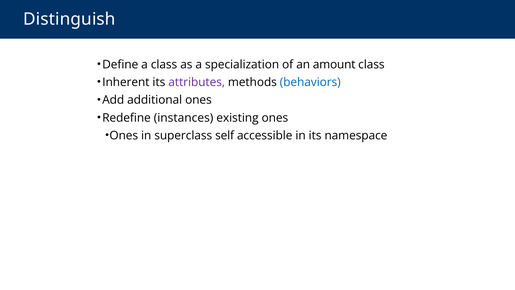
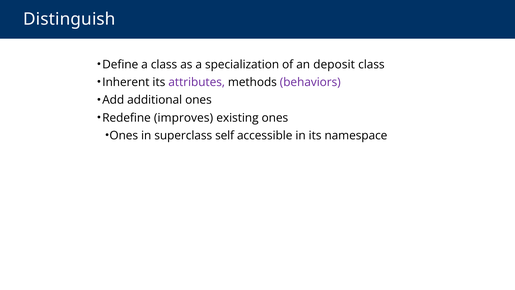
amount: amount -> deposit
behaviors colour: blue -> purple
instances: instances -> improves
